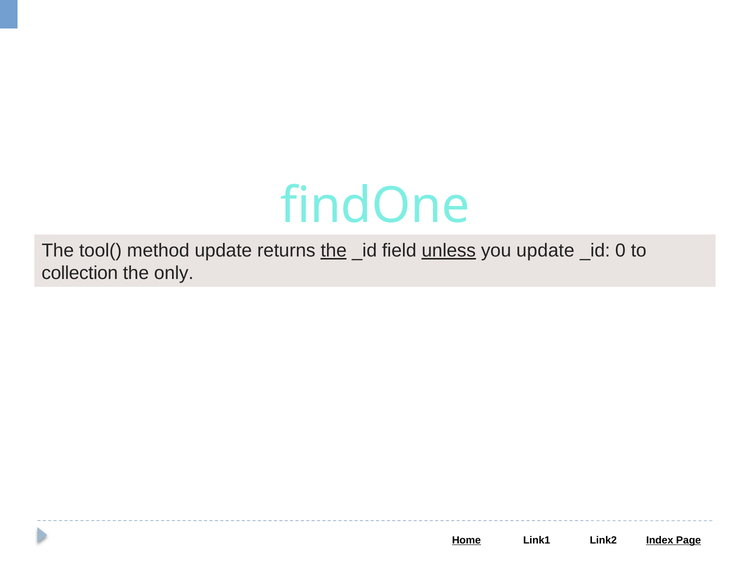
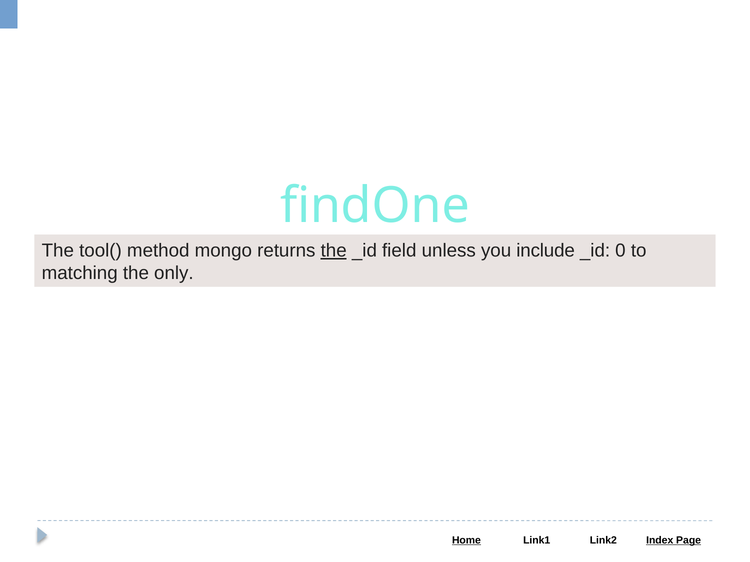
method update: update -> mongo
unless underline: present -> none
you update: update -> include
collection: collection -> matching
